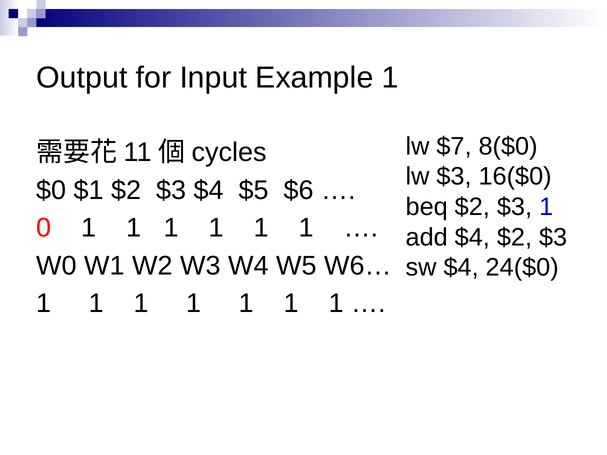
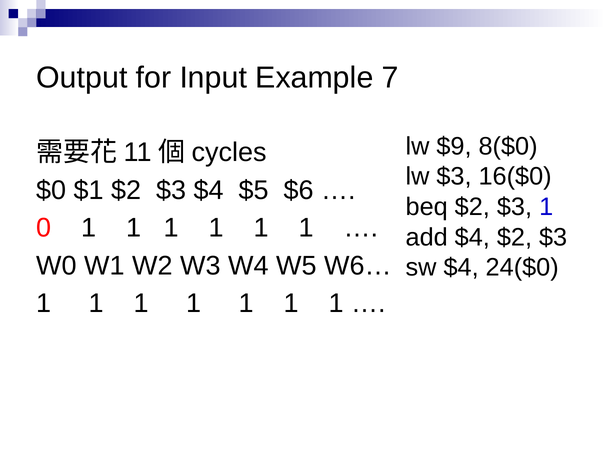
Example 1: 1 -> 7
$7: $7 -> $9
